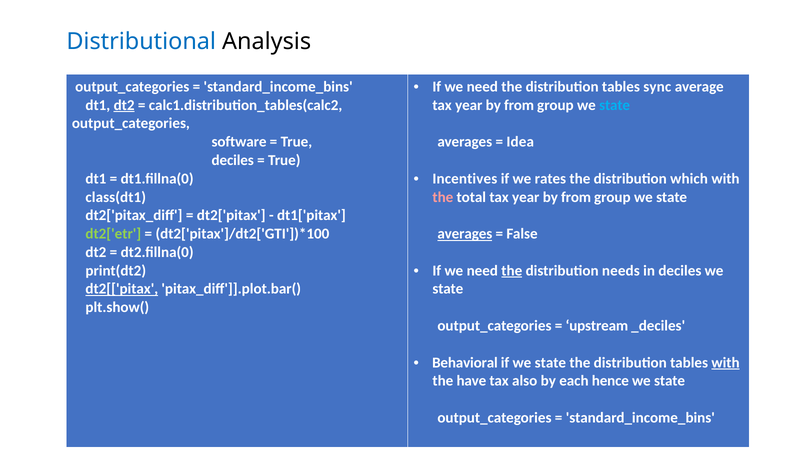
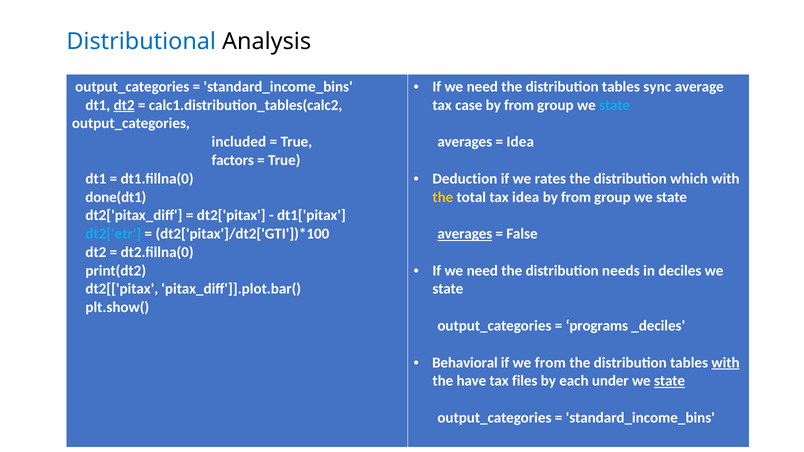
year at (469, 105): year -> case
software: software -> included
deciles at (233, 160): deciles -> factors
Incentives: Incentives -> Deduction
class(dt1: class(dt1 -> done(dt1
the at (443, 197) colour: pink -> yellow
total tax year: year -> idea
dt2['etr colour: light green -> light blue
the at (512, 271) underline: present -> none
dt2[['pitax underline: present -> none
upstream: upstream -> programs
if we state: state -> from
also: also -> files
hence: hence -> under
state at (670, 381) underline: none -> present
